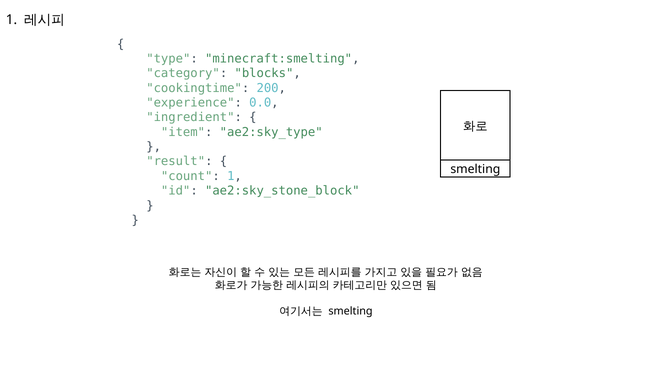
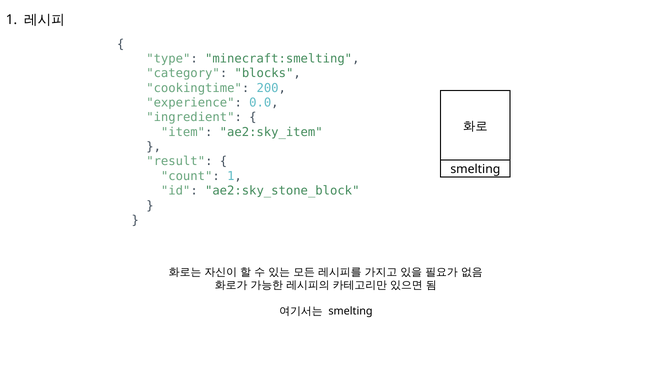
ae2:sky_type: ae2:sky_type -> ae2:sky_item
